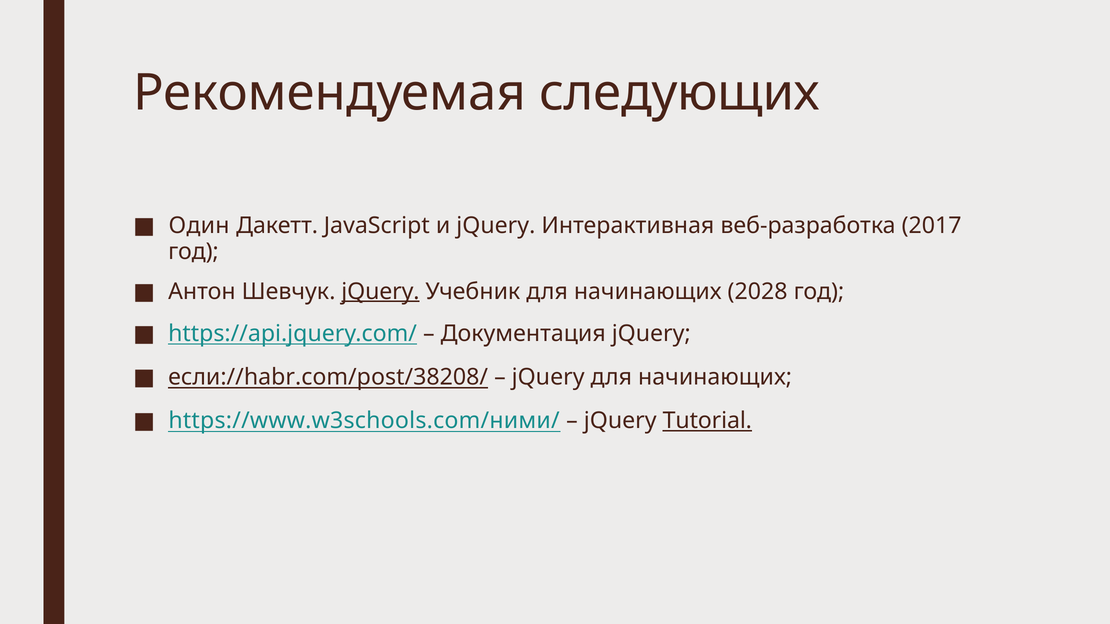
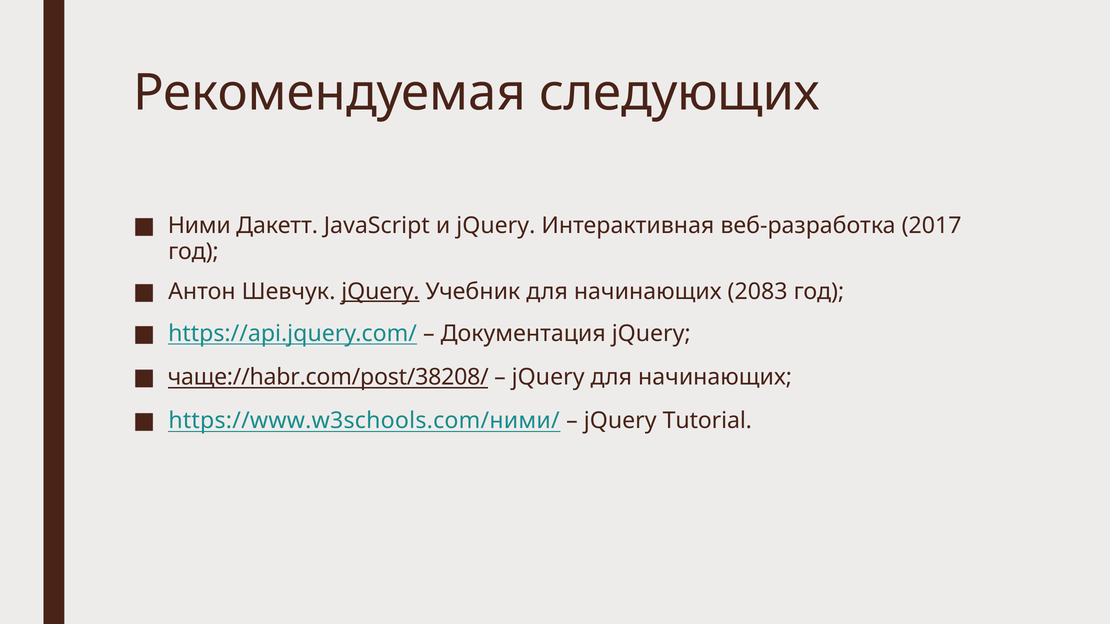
Один: Один -> Ними
2028: 2028 -> 2083
если://habr.com/post/38208/: если://habr.com/post/38208/ -> чаще://habr.com/post/38208/
Tutorial underline: present -> none
